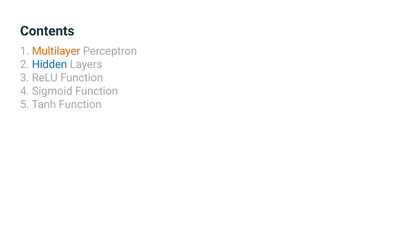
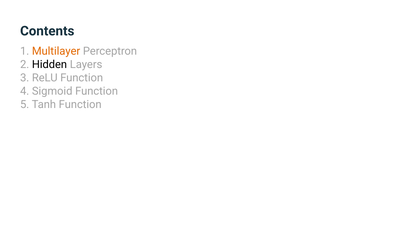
Hidden colour: blue -> black
